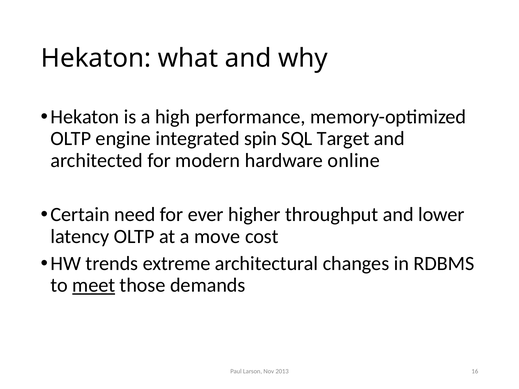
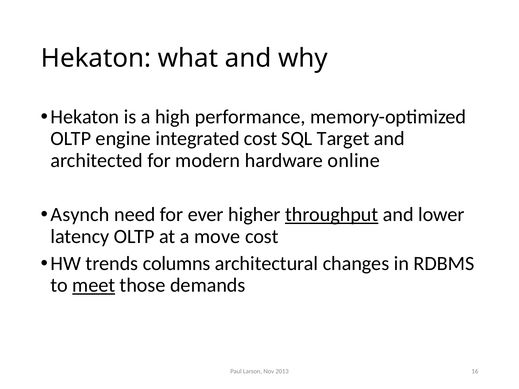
integrated spin: spin -> cost
Certain: Certain -> Asynch
throughput underline: none -> present
extreme: extreme -> columns
